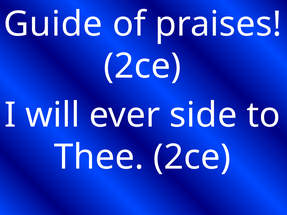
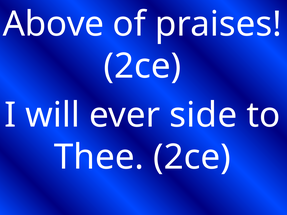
Guide: Guide -> Above
